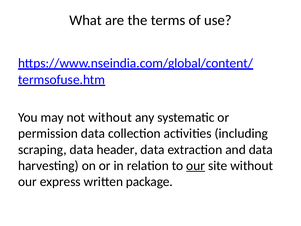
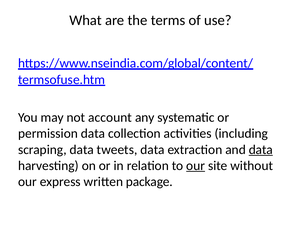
not without: without -> account
header: header -> tweets
data at (261, 149) underline: none -> present
